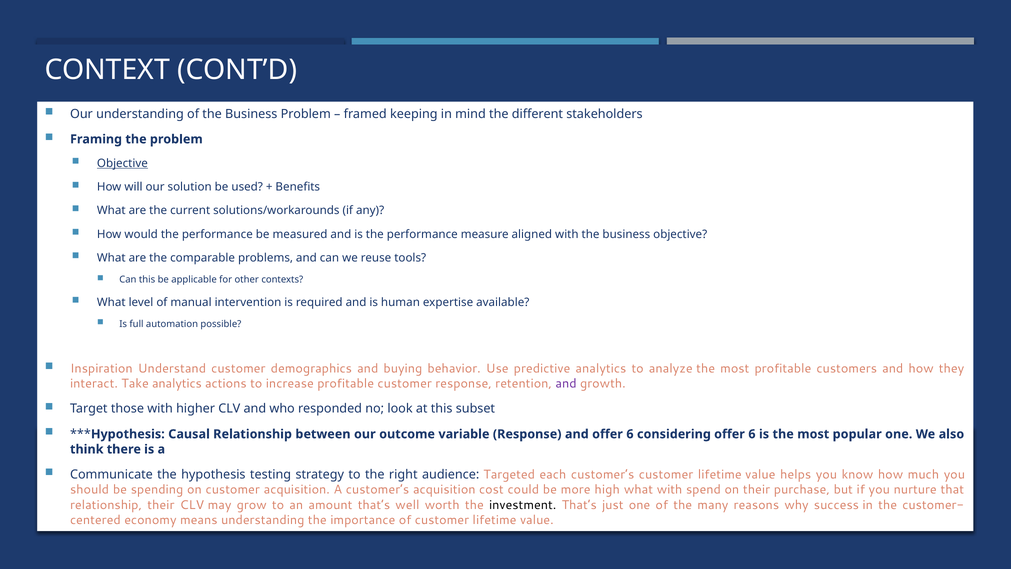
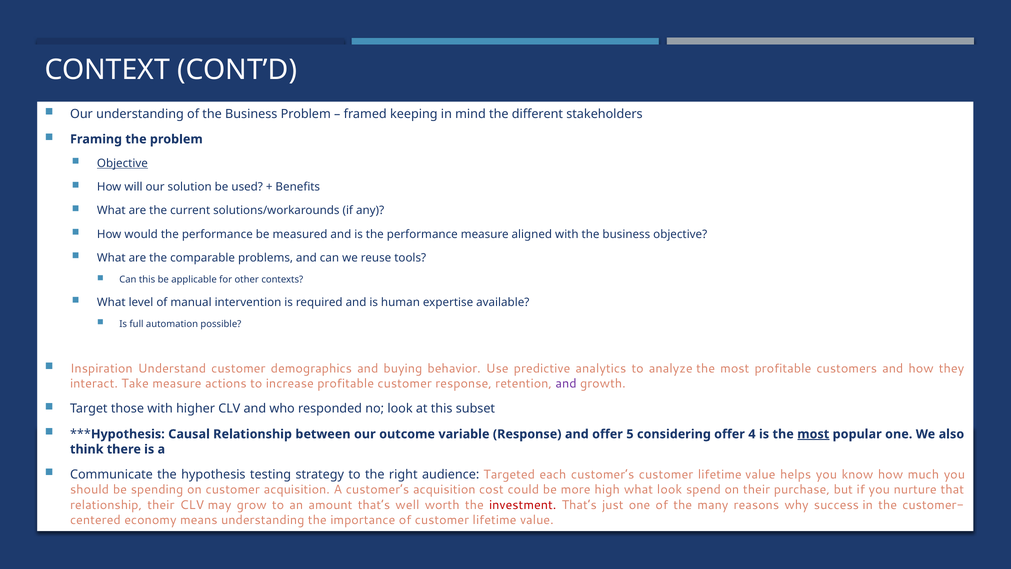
Take analytics: analytics -> measure
and offer 6: 6 -> 5
considering offer 6: 6 -> 4
most at (813, 434) underline: none -> present
what with: with -> look
investment colour: black -> red
